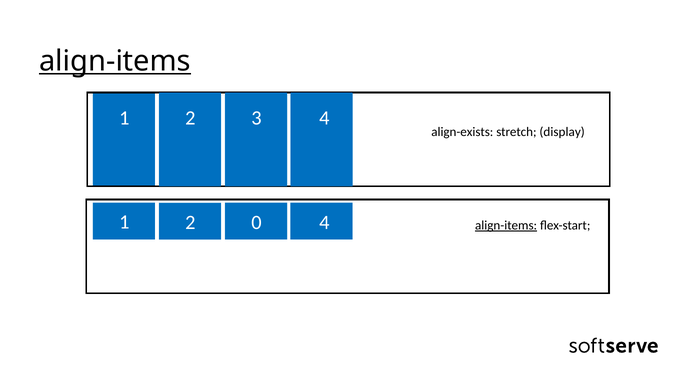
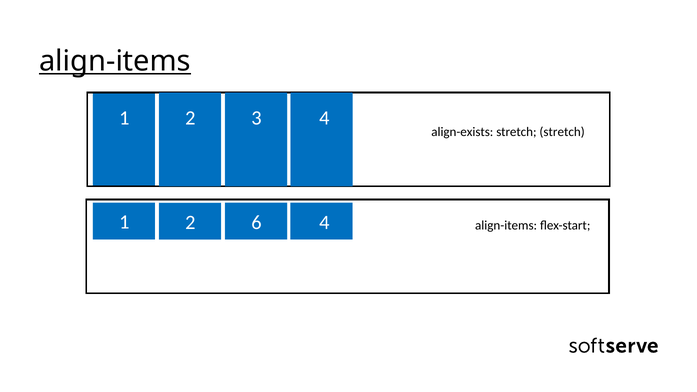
stretch display: display -> stretch
0: 0 -> 6
align-items at (506, 226) underline: present -> none
